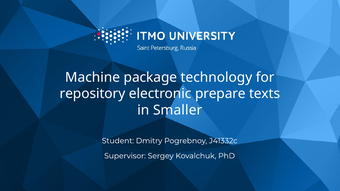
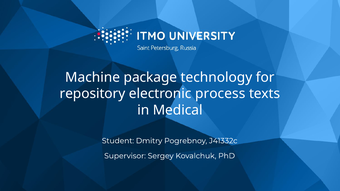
prepare: prepare -> process
Smaller: Smaller -> Medical
